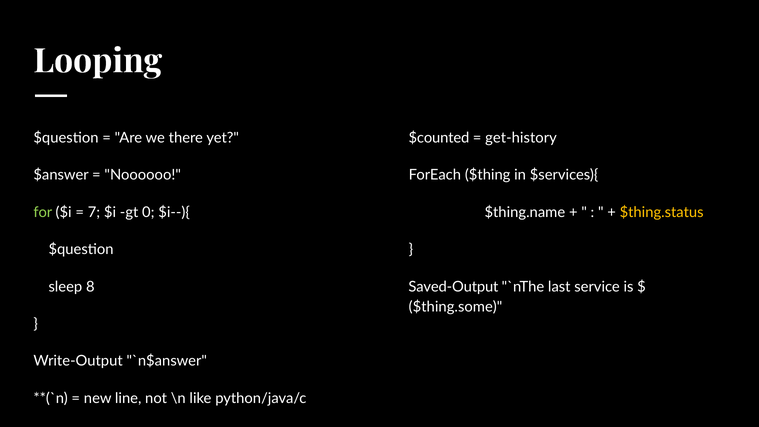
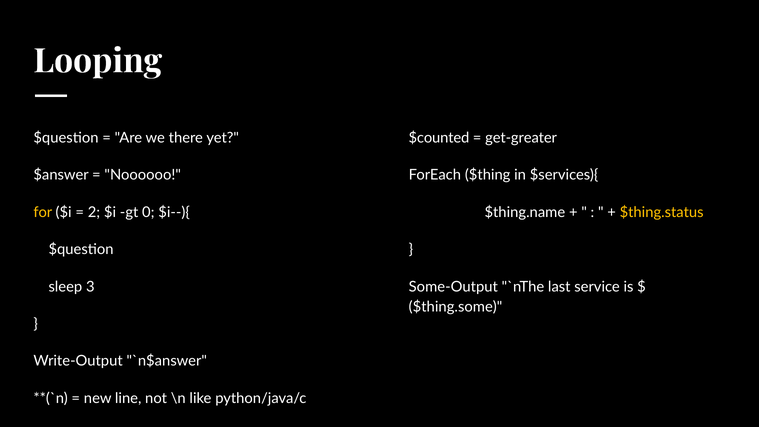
get-history: get-history -> get-greater
for colour: light green -> yellow
7: 7 -> 2
8: 8 -> 3
Saved-Output: Saved-Output -> Some-Output
